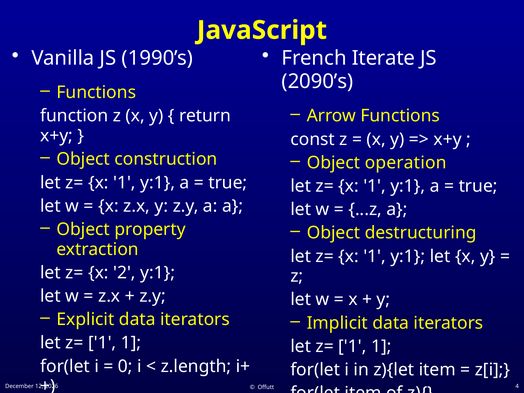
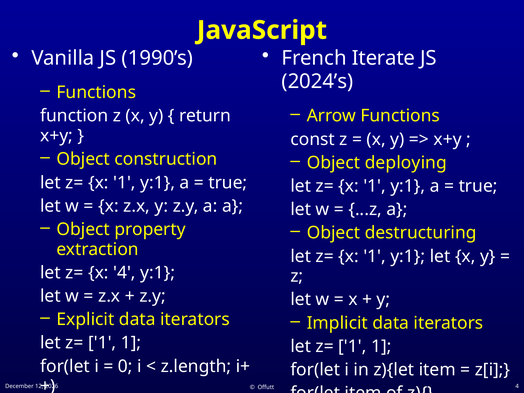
2090’s: 2090’s -> 2024’s
operation: operation -> deploying
x 2: 2 -> 4
